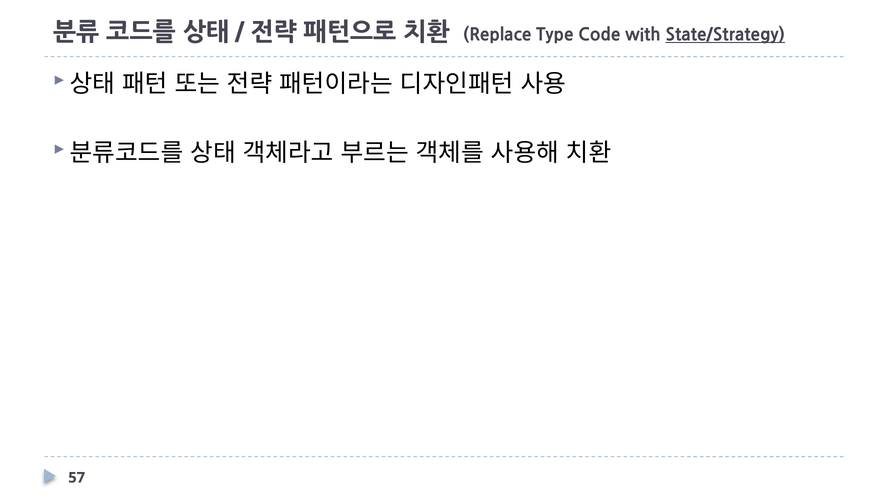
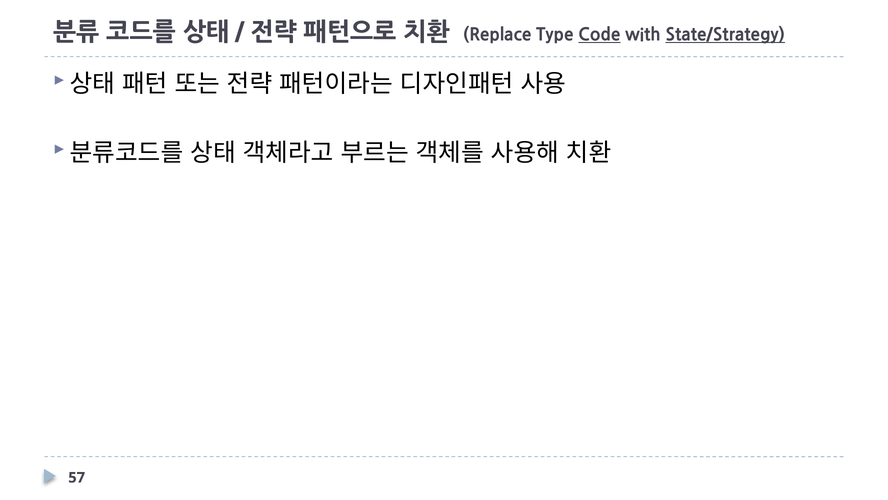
Code underline: none -> present
